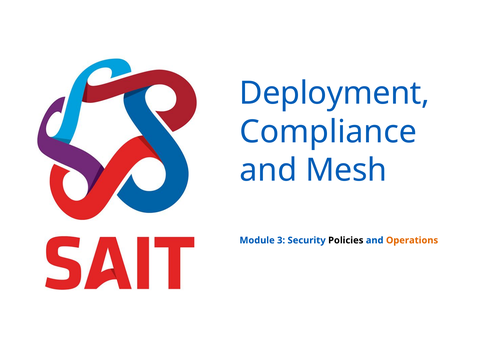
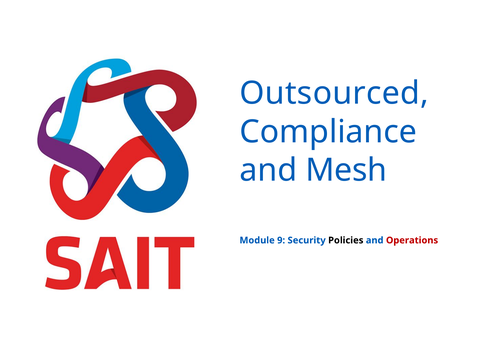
Deployment: Deployment -> Outsourced
3: 3 -> 9
Operations colour: orange -> red
